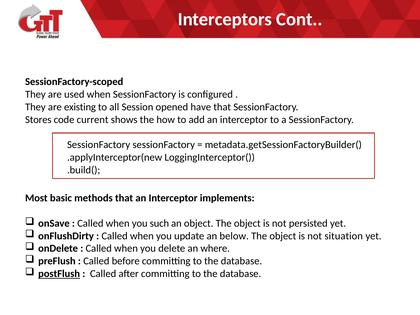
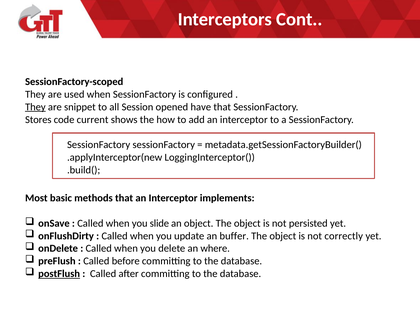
They at (35, 107) underline: none -> present
existing: existing -> snippet
such: such -> slide
below: below -> buffer
situation: situation -> correctly
